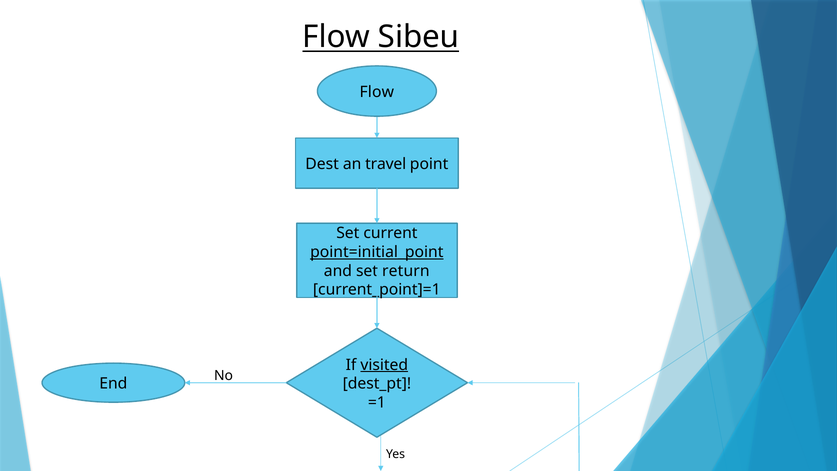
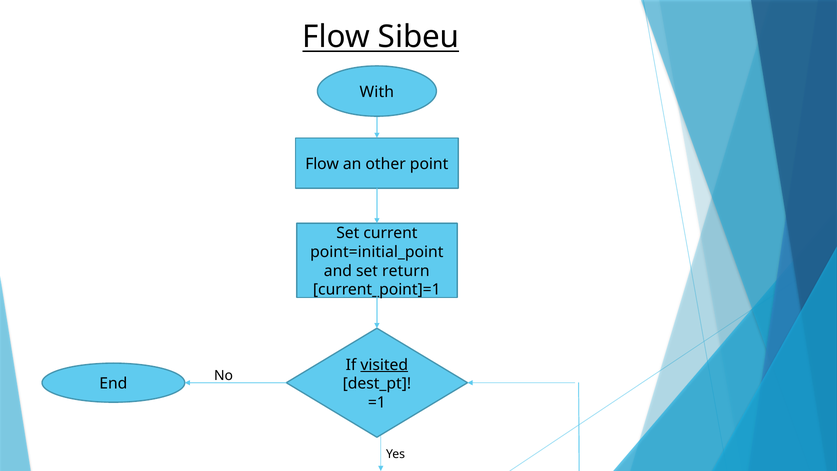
Flow at (377, 92): Flow -> With
Dest at (322, 164): Dest -> Flow
travel: travel -> other
point=initial_point underline: present -> none
